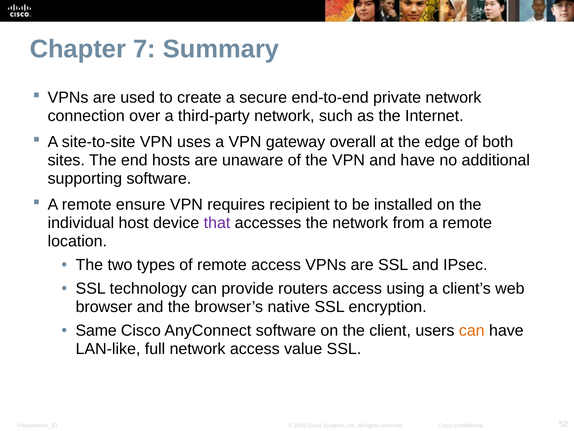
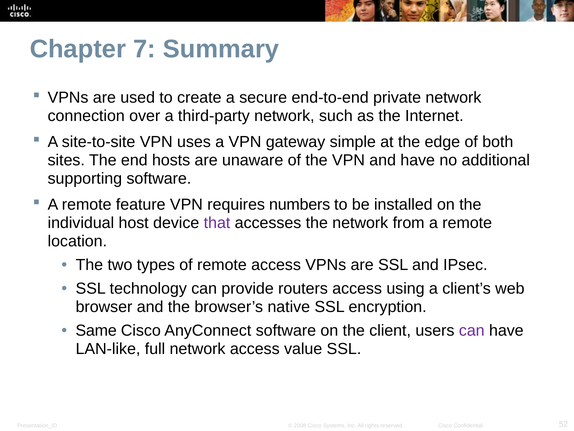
overall: overall -> simple
ensure: ensure -> feature
recipient: recipient -> numbers
can at (472, 330) colour: orange -> purple
